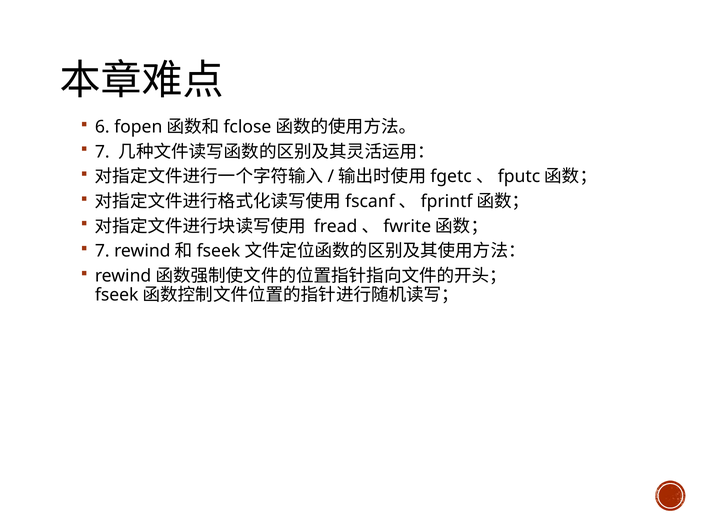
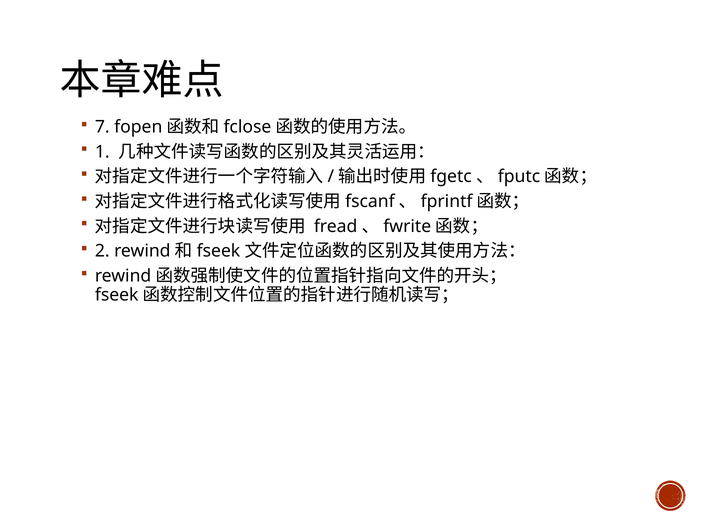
6: 6 -> 7
7 at (102, 152): 7 -> 1
7 at (102, 251): 7 -> 2
